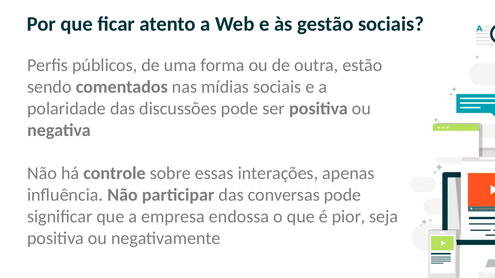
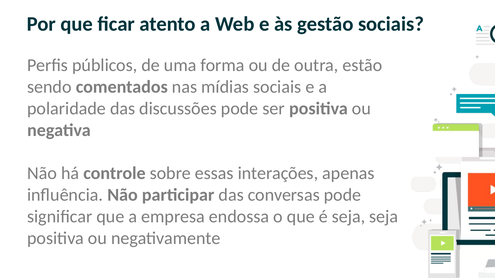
é pior: pior -> seja
